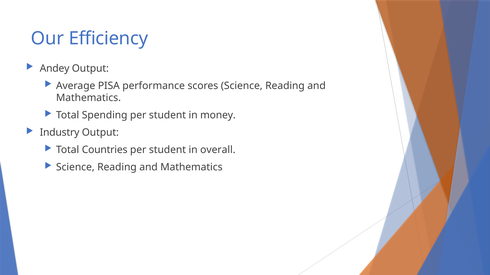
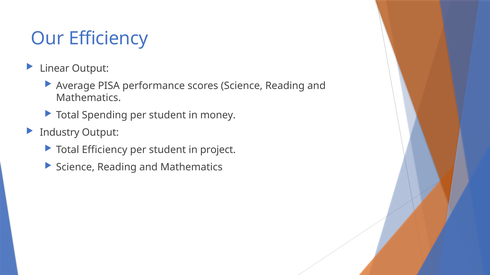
Andey: Andey -> Linear
Total Countries: Countries -> Efficiency
overall: overall -> project
